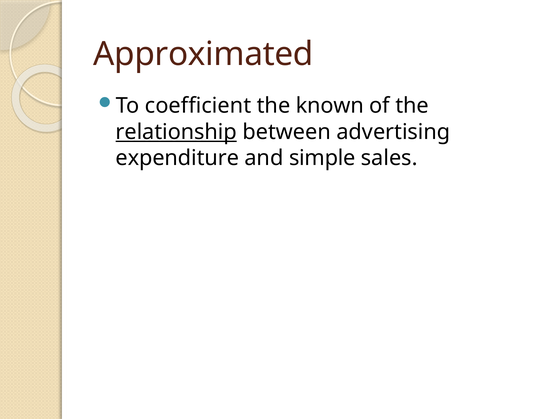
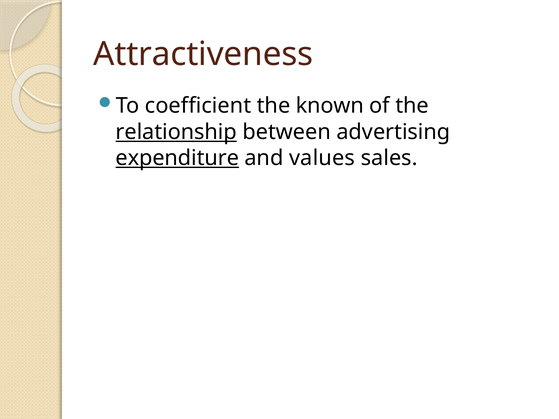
Approximated: Approximated -> Attractiveness
expenditure underline: none -> present
simple: simple -> values
